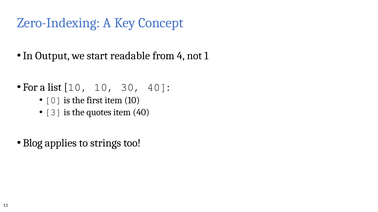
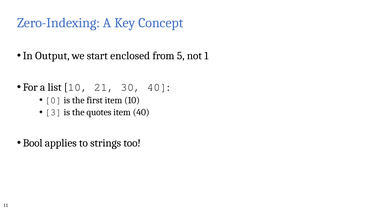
readable: readable -> enclosed
4: 4 -> 5
10 10: 10 -> 21
Blog: Blog -> Bool
